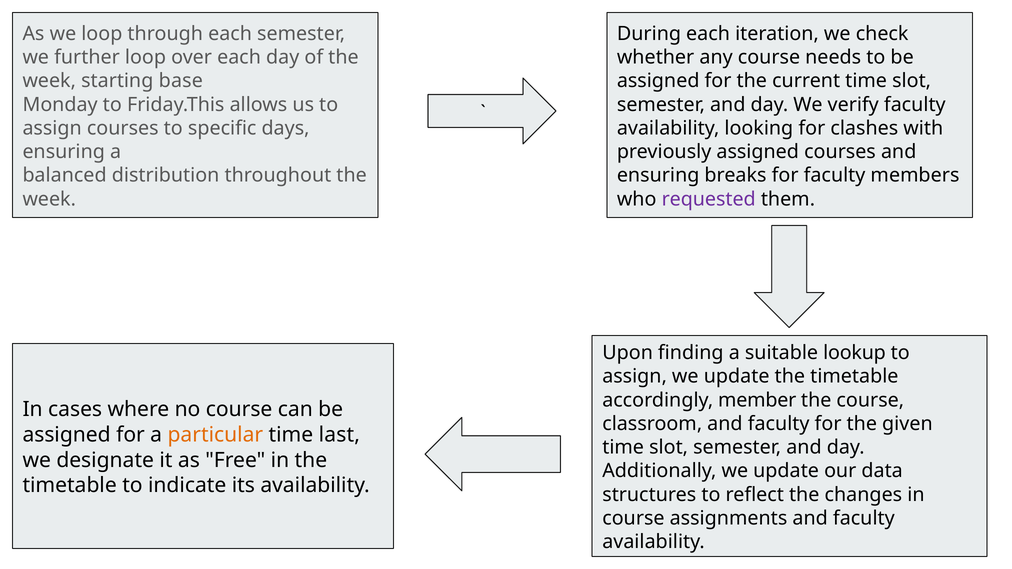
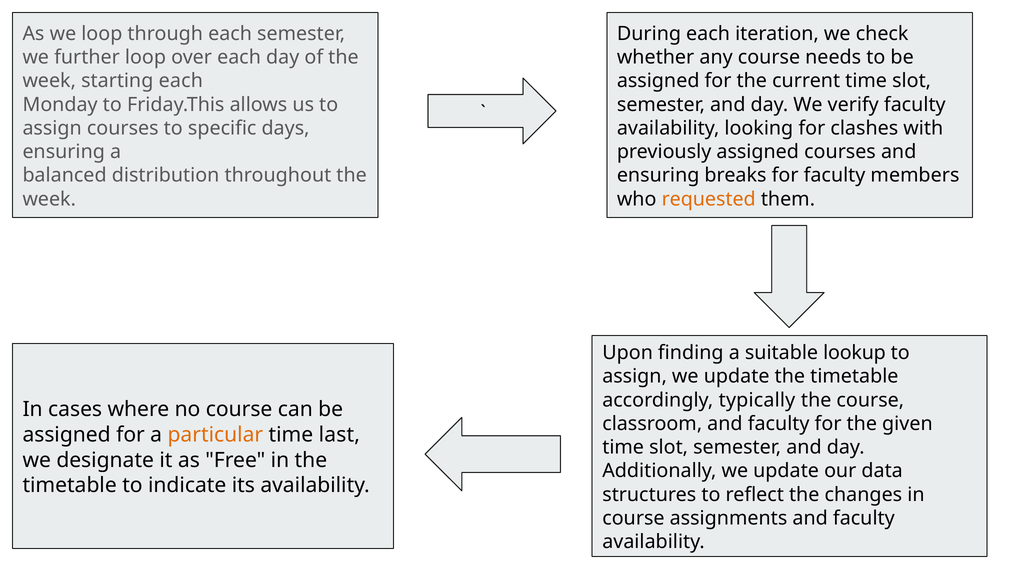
starting base: base -> each
requested colour: purple -> orange
member: member -> typically
